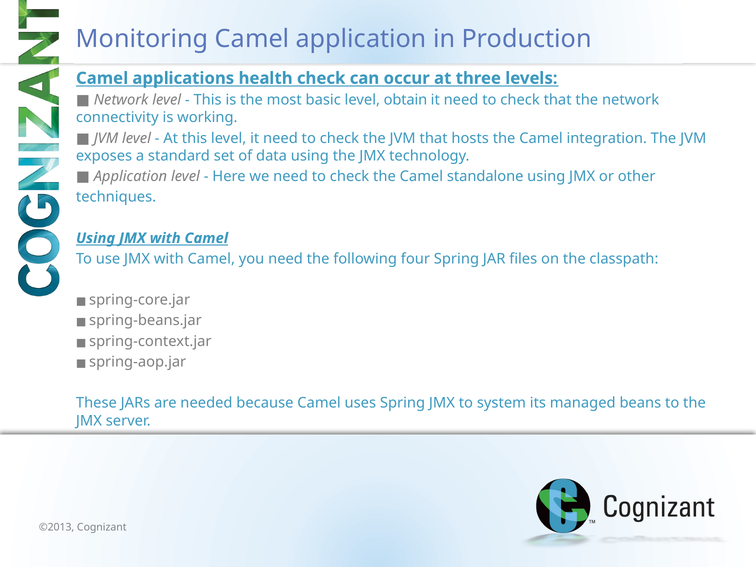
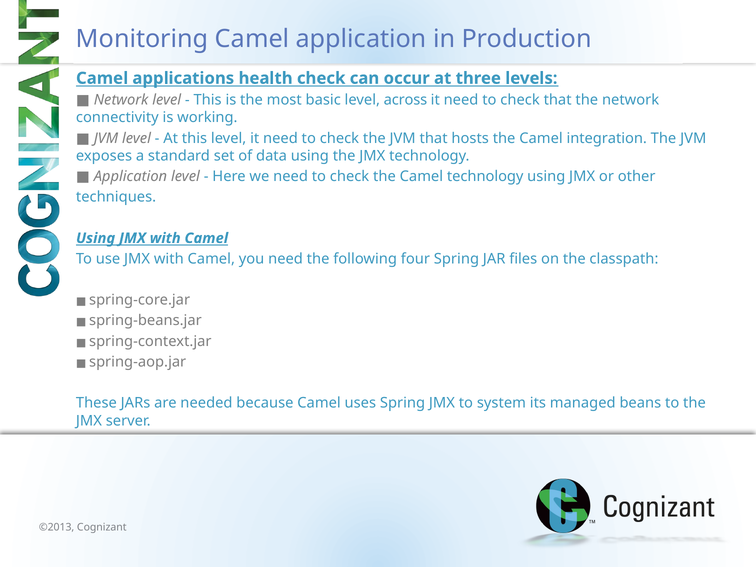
obtain: obtain -> across
Camel standalone: standalone -> technology
